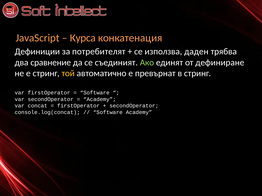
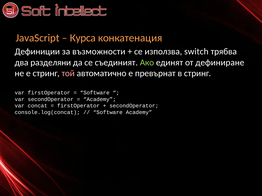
потребителят: потребителят -> възможности
даден: даден -> switch
сравнение: сравнение -> разделяни
той colour: yellow -> pink
